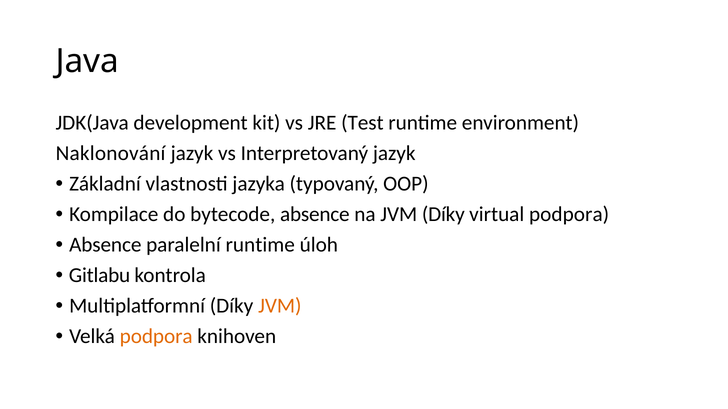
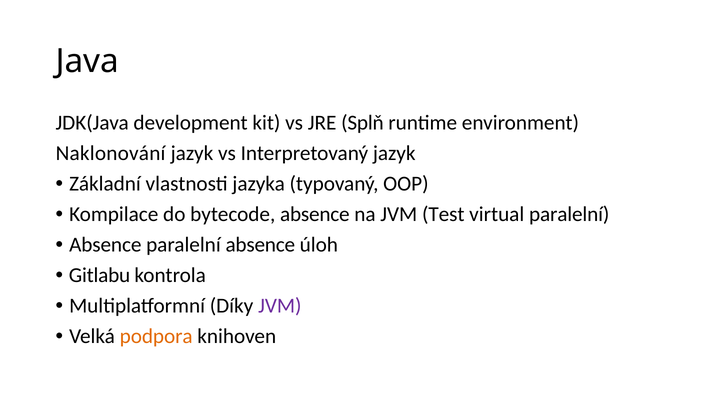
Test: Test -> Splň
JVM Díky: Díky -> Test
virtual podpora: podpora -> paralelní
paralelní runtime: runtime -> absence
JVM at (280, 306) colour: orange -> purple
